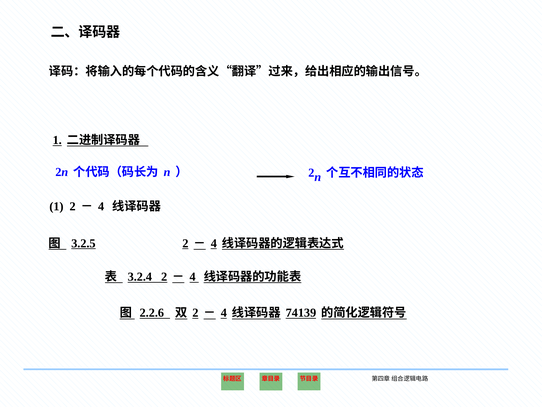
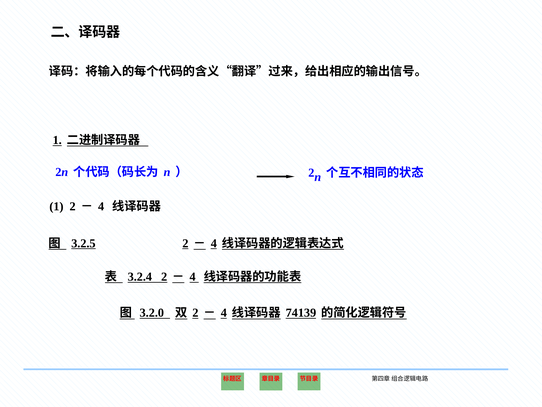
2.2.6: 2.2.6 -> 3.2.0
